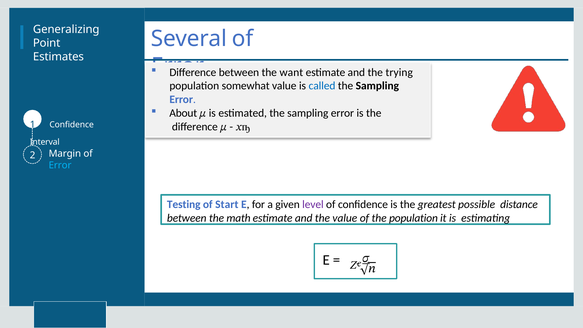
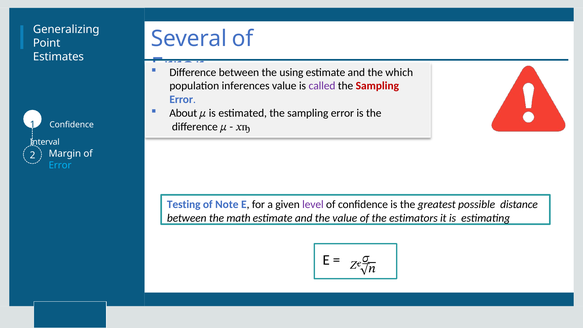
want: want -> using
trying: trying -> which
somewhat: somewhat -> inferences
called colour: blue -> purple
Sampling at (377, 86) colour: black -> red
Start: Start -> Note
the population: population -> estimators
